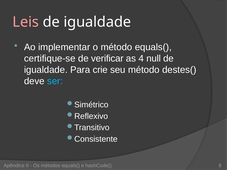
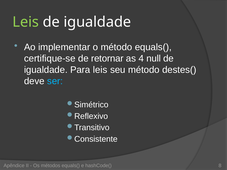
Leis at (26, 22) colour: pink -> light green
verificar: verificar -> retornar
Para crie: crie -> leis
